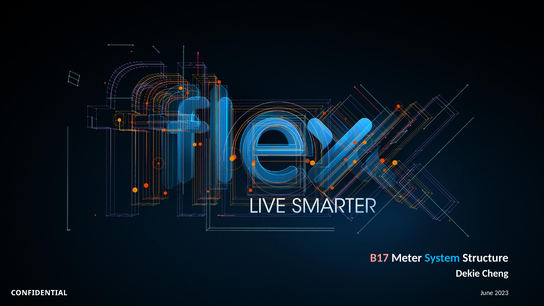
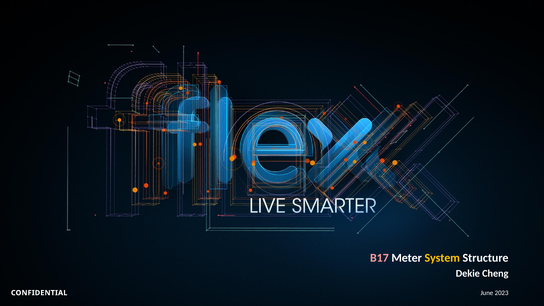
System colour: light blue -> yellow
